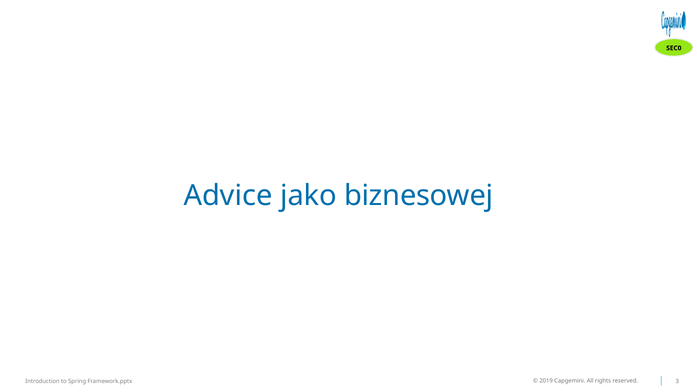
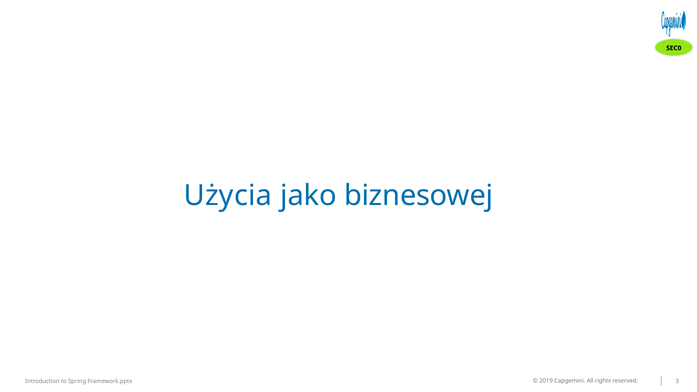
Advice: Advice -> Użycia
